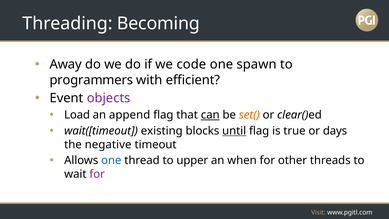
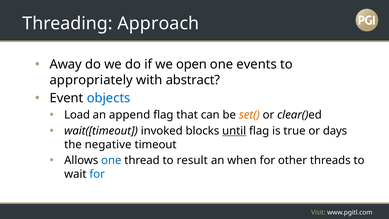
Becoming: Becoming -> Approach
code: code -> open
spawn: spawn -> events
programmers: programmers -> appropriately
efficient: efficient -> abstract
objects colour: purple -> blue
can underline: present -> none
existing: existing -> invoked
upper: upper -> result
for at (97, 174) colour: purple -> blue
